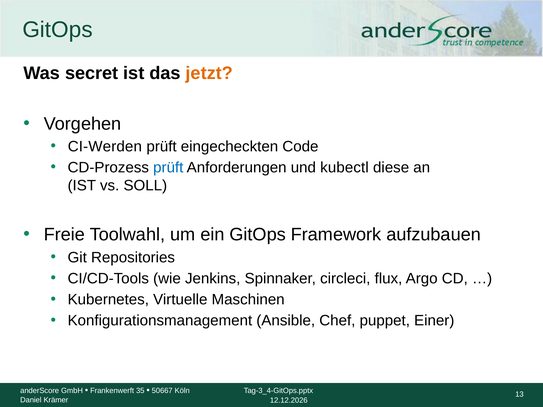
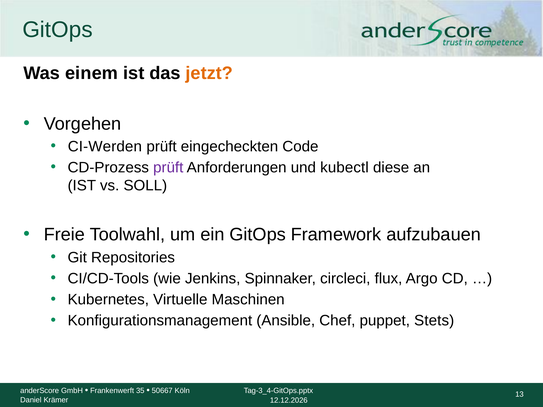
secret: secret -> einem
prüft at (168, 168) colour: blue -> purple
Einer: Einer -> Stets
